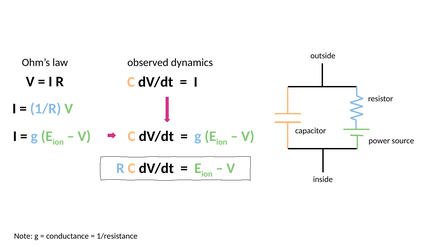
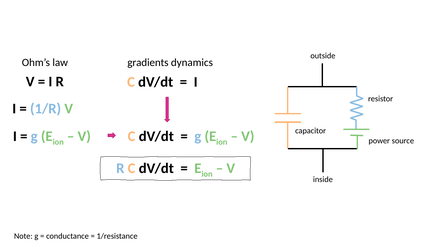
observed: observed -> gradients
